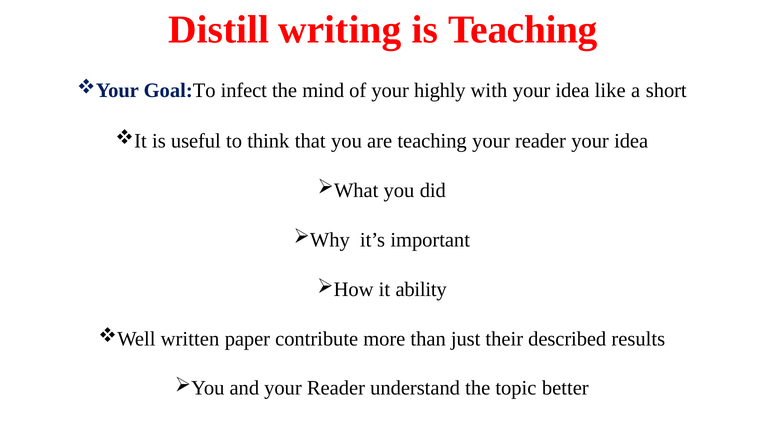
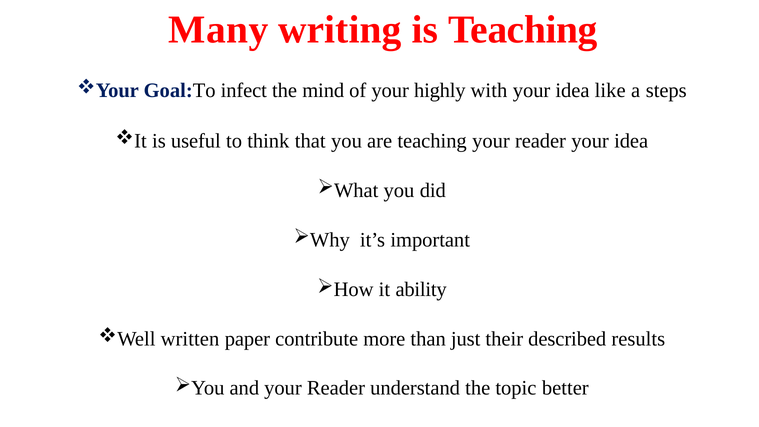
Distill: Distill -> Many
short: short -> steps
